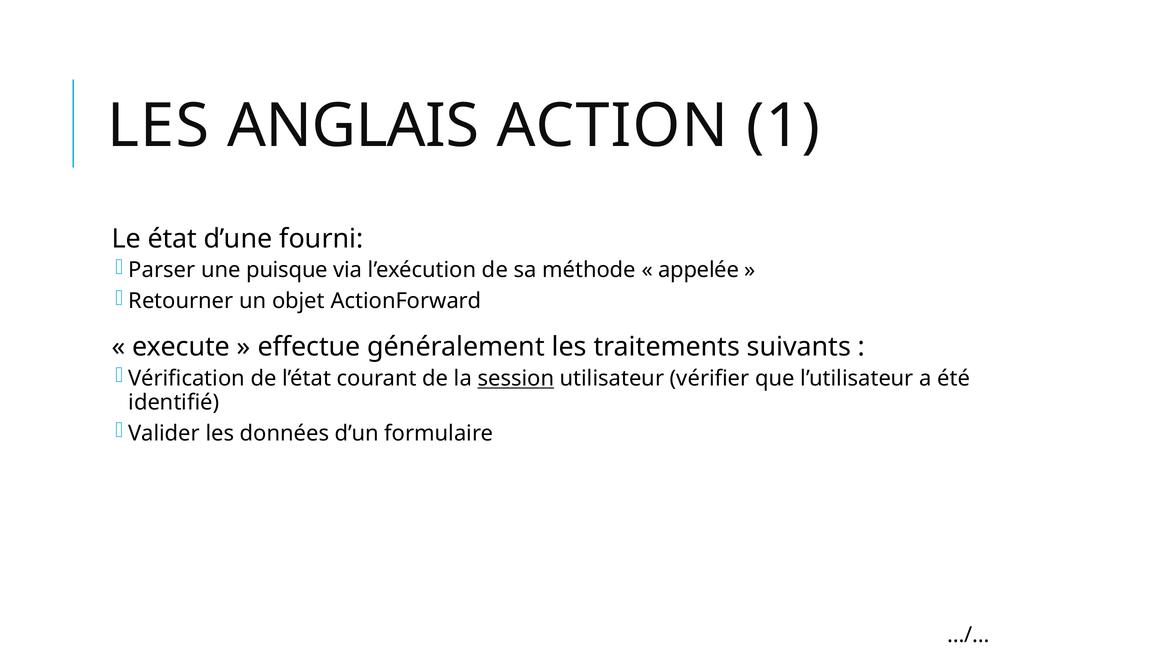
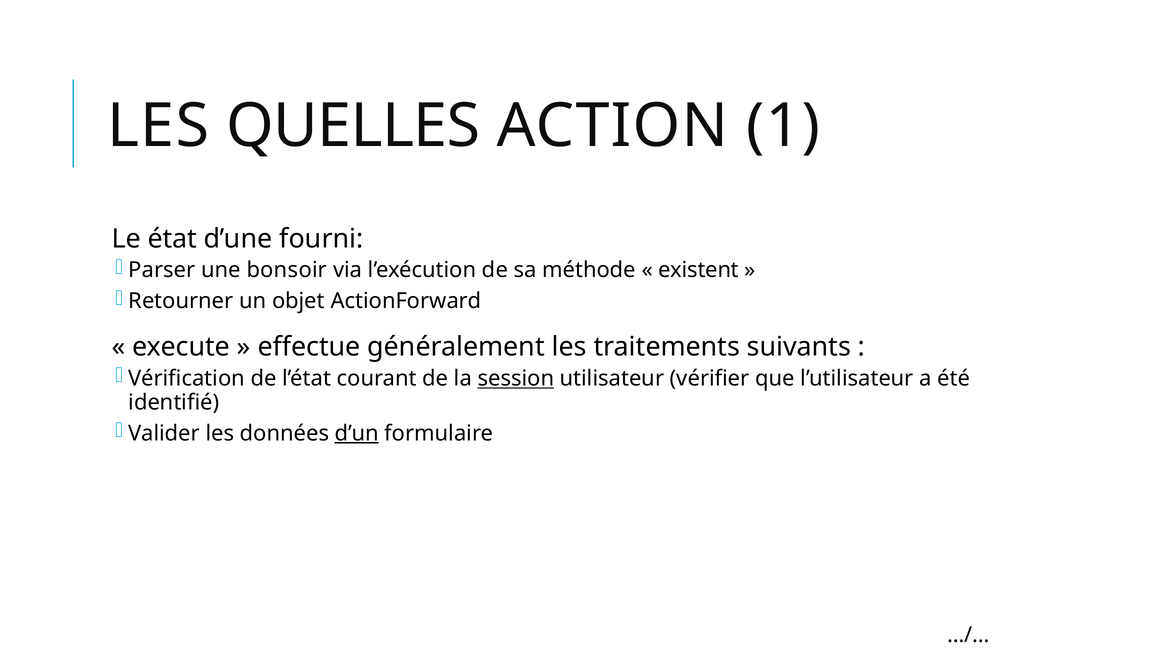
ANGLAIS: ANGLAIS -> QUELLES
puisque: puisque -> bonsoir
appelée: appelée -> existent
d’un underline: none -> present
